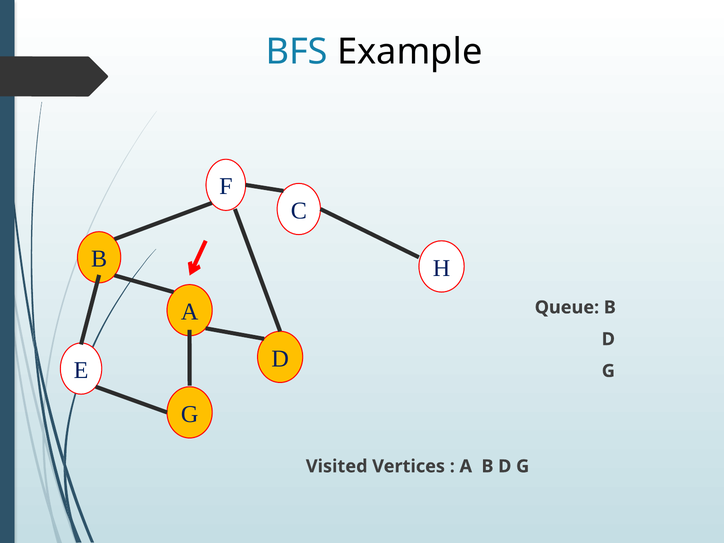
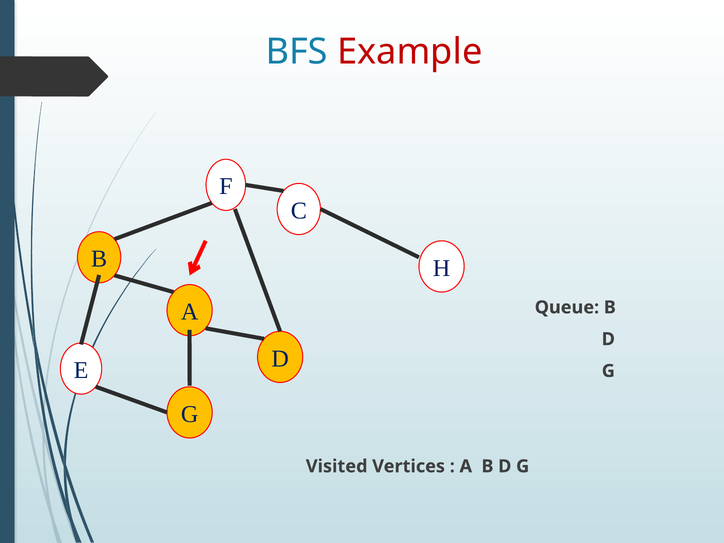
Example colour: black -> red
